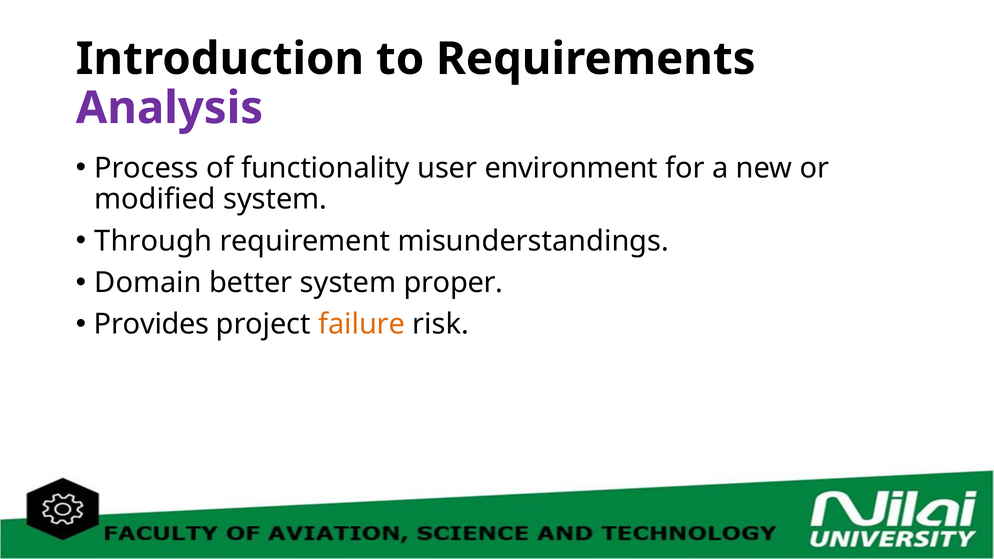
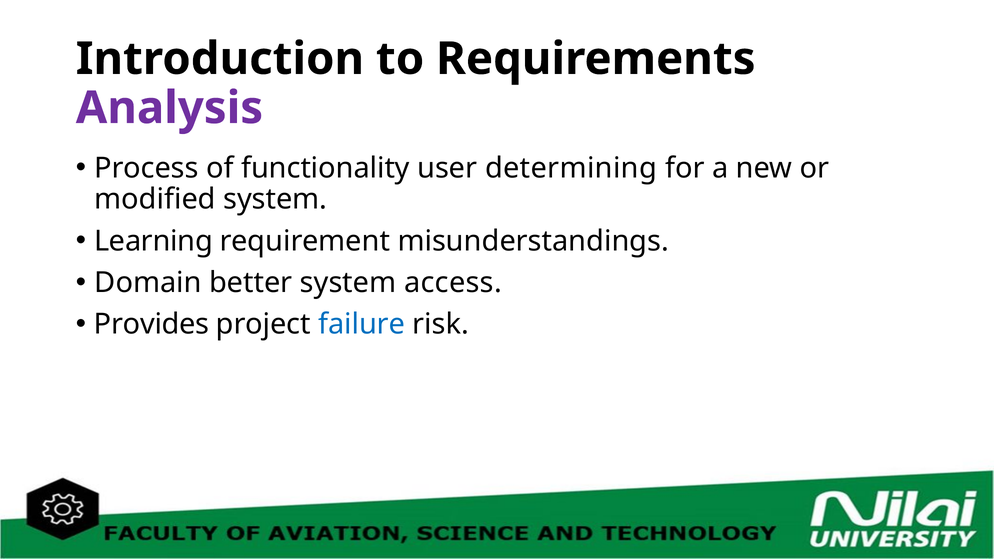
environment: environment -> determining
Through: Through -> Learning
proper: proper -> access
failure colour: orange -> blue
